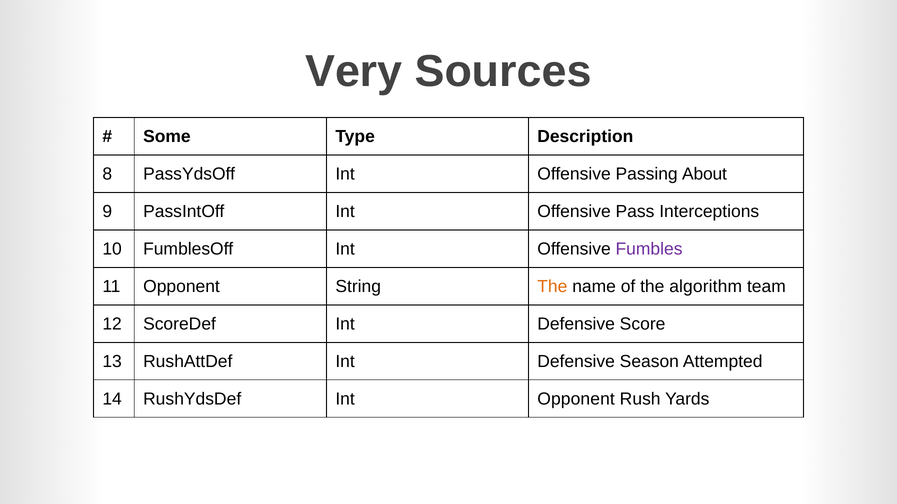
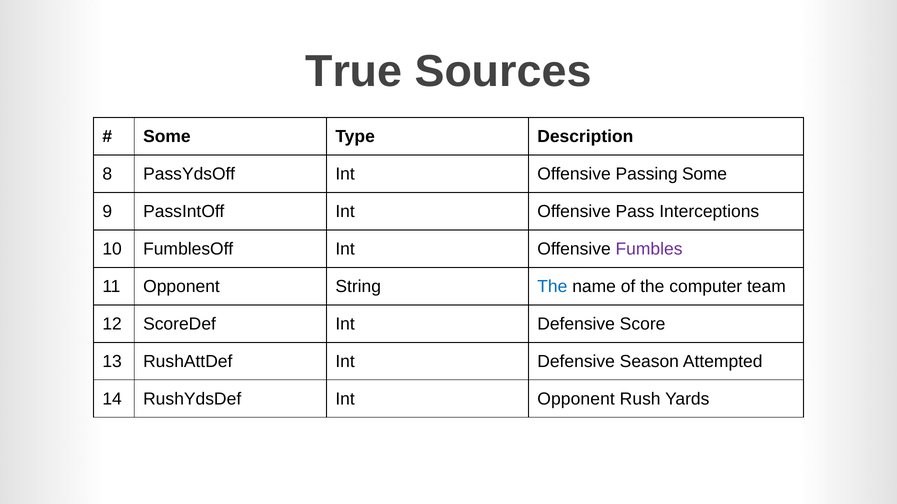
Very: Very -> True
Passing About: About -> Some
The at (552, 287) colour: orange -> blue
algorithm: algorithm -> computer
